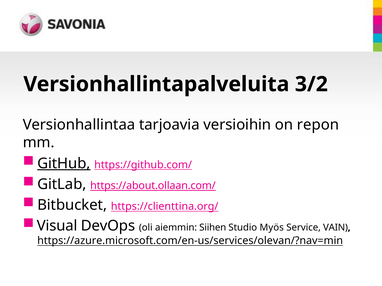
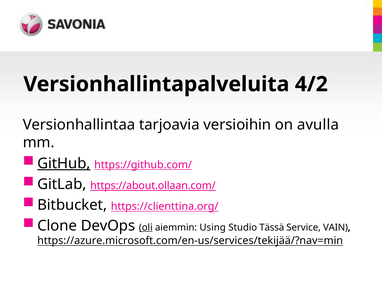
3/2: 3/2 -> 4/2
repon: repon -> avulla
Visual: Visual -> Clone
oli underline: none -> present
Siihen: Siihen -> Using
Myös: Myös -> Tässä
https://azure.microsoft.com/en-us/services/olevan/?nav=min: https://azure.microsoft.com/en-us/services/olevan/?nav=min -> https://azure.microsoft.com/en-us/services/tekijää/?nav=min
